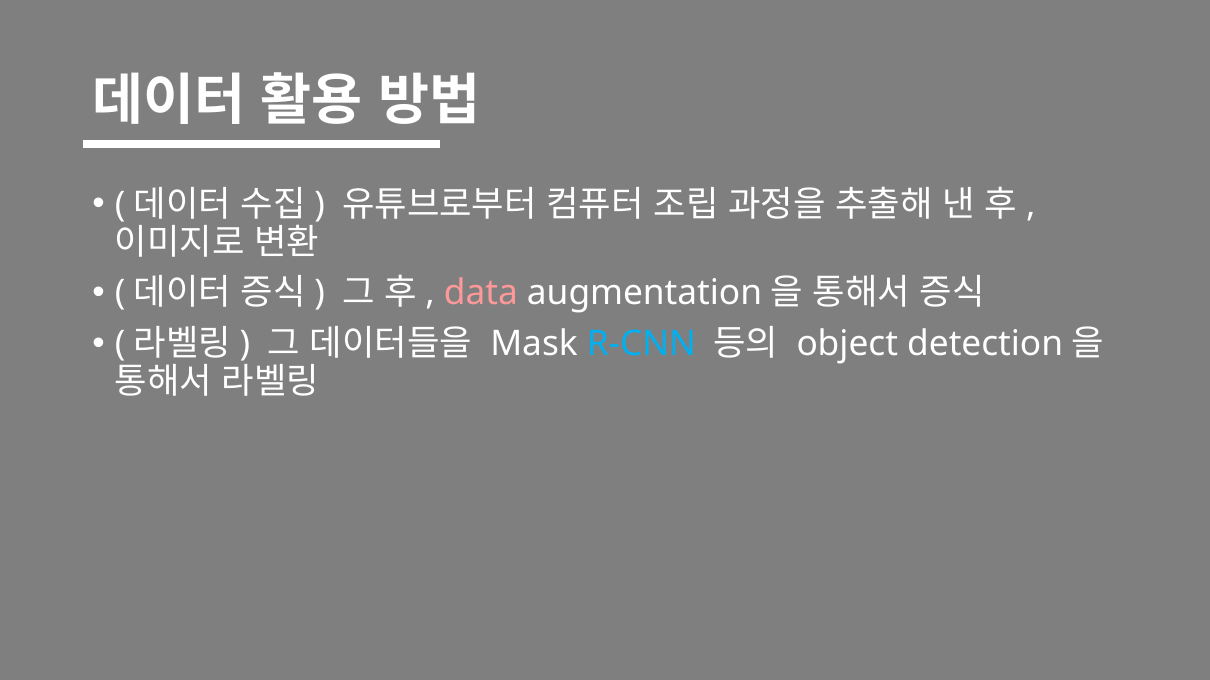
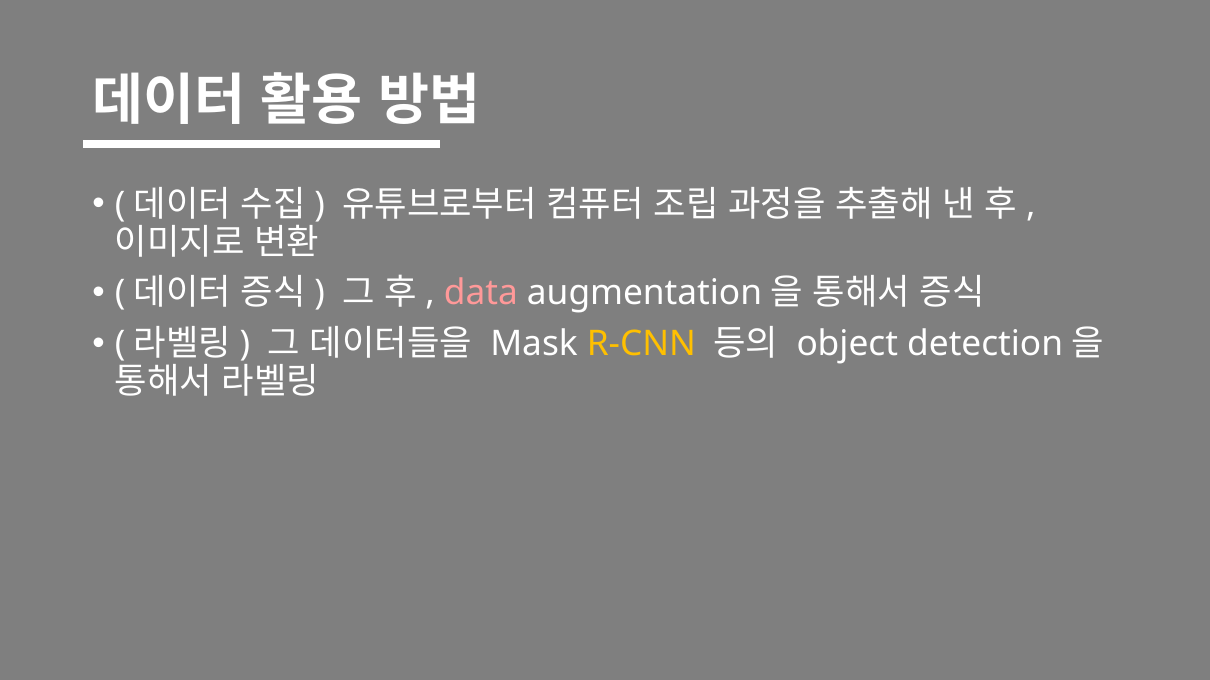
R-CNN colour: light blue -> yellow
